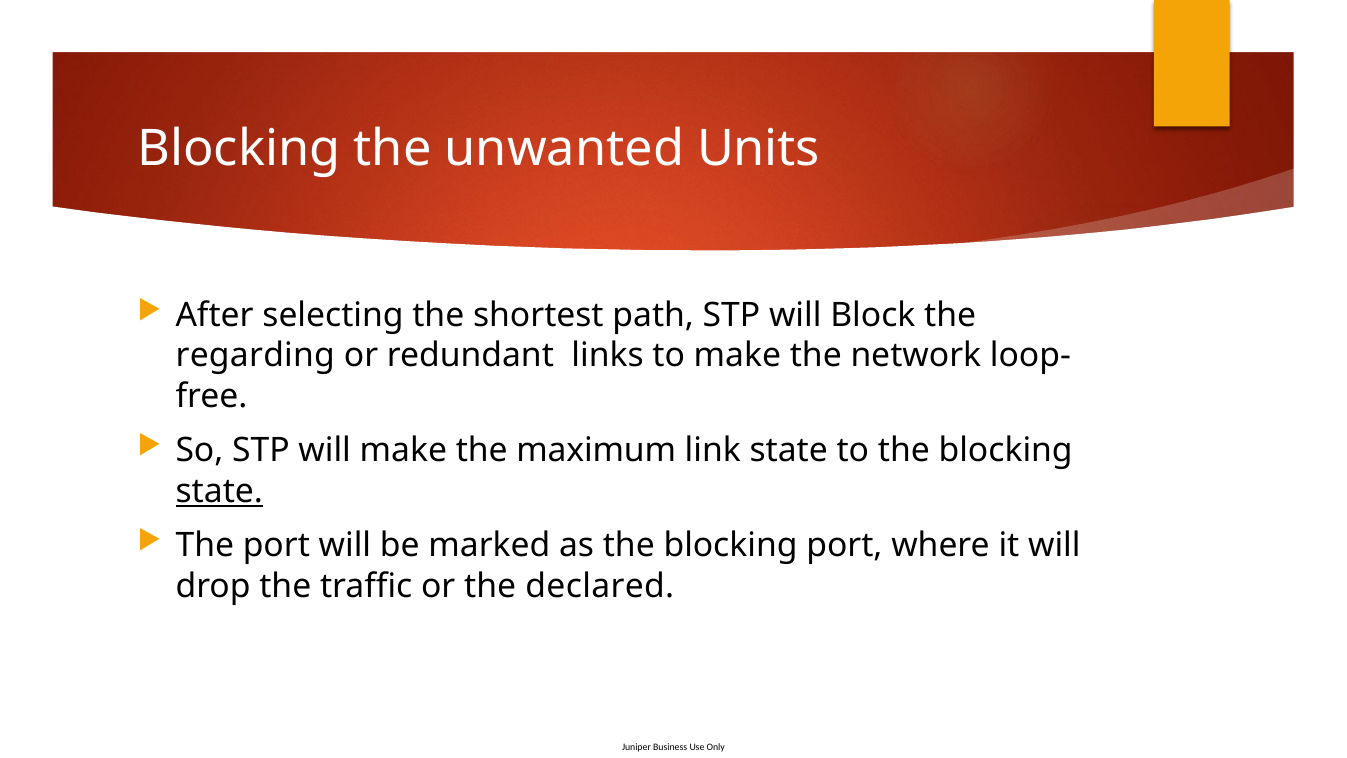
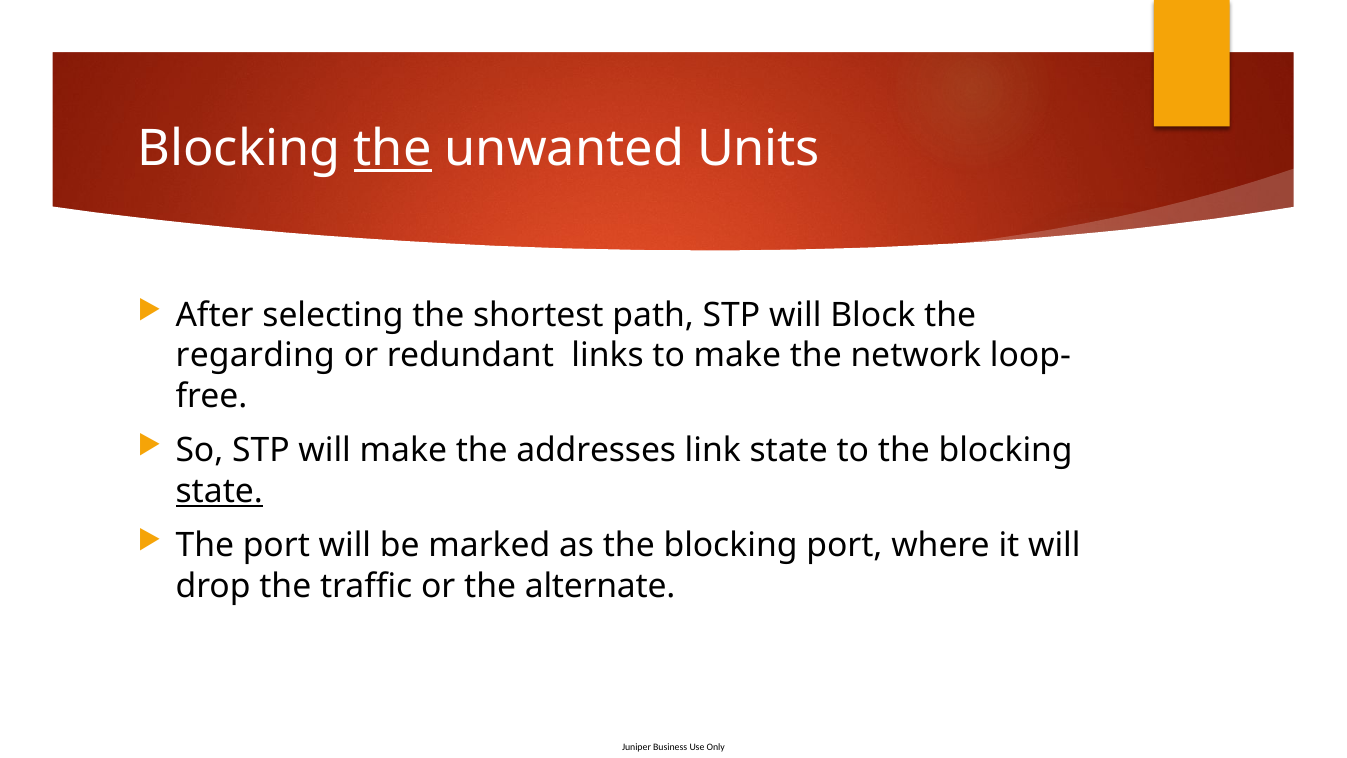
the at (393, 148) underline: none -> present
maximum: maximum -> addresses
declared: declared -> alternate
